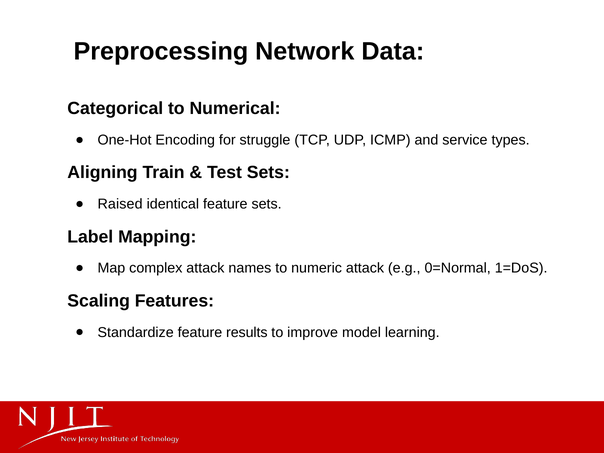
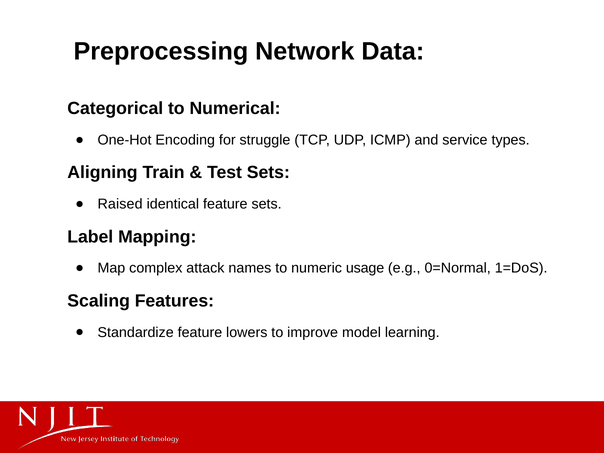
numeric attack: attack -> usage
results: results -> lowers
